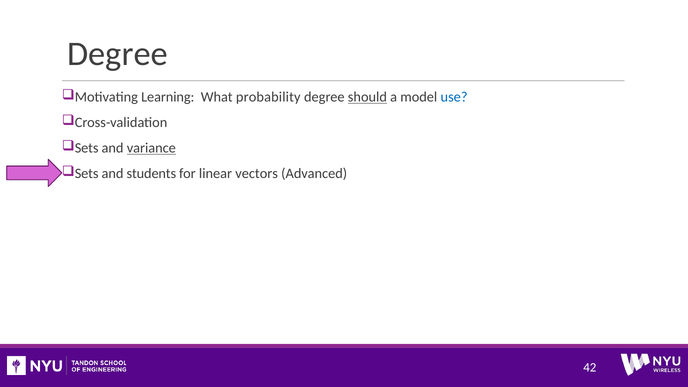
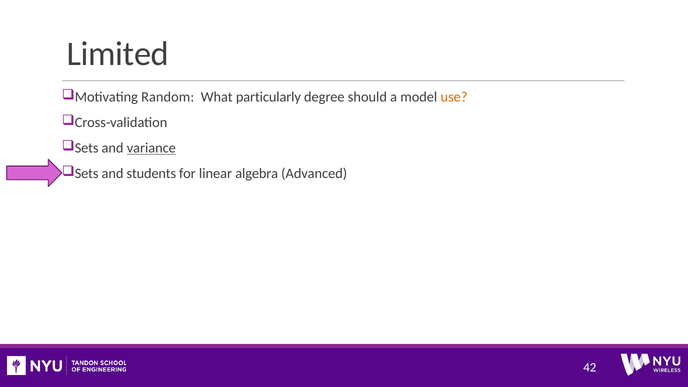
Degree at (118, 54): Degree -> Limited
Learning: Learning -> Random
probability: probability -> particularly
should underline: present -> none
use colour: blue -> orange
vectors: vectors -> algebra
